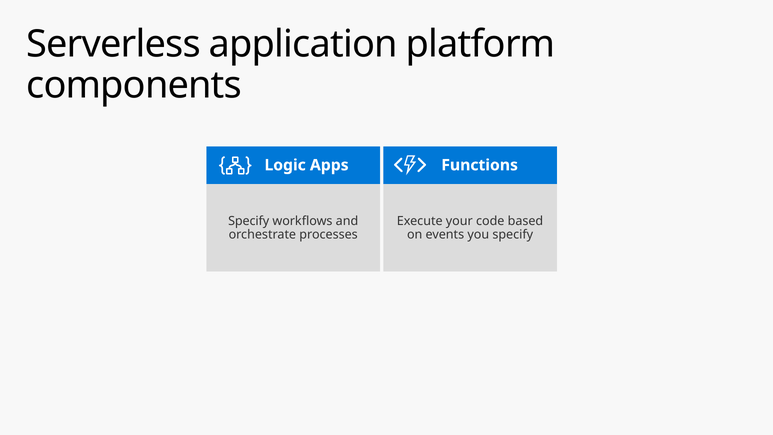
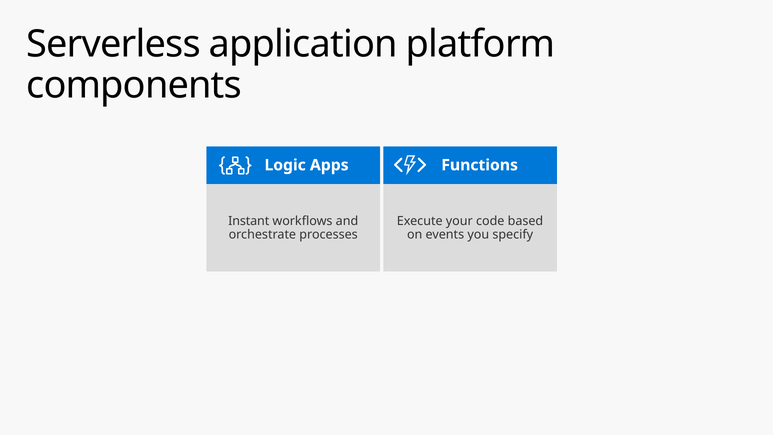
Specify at (249, 221): Specify -> Instant
